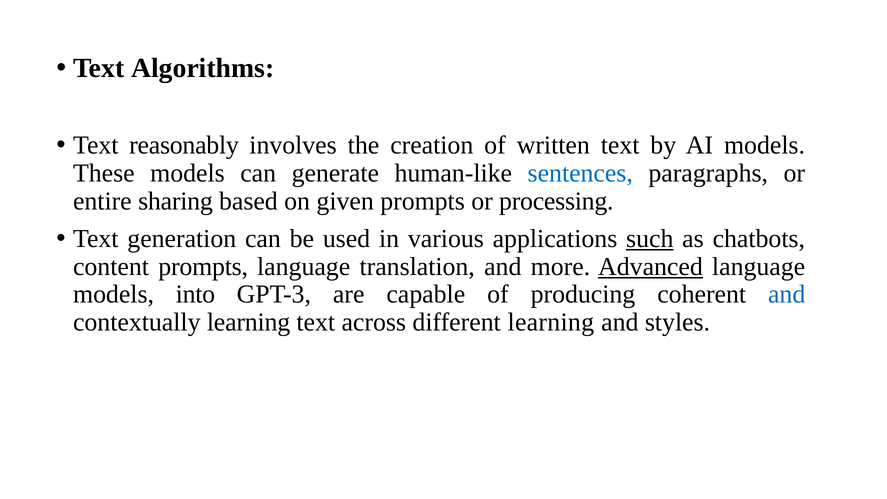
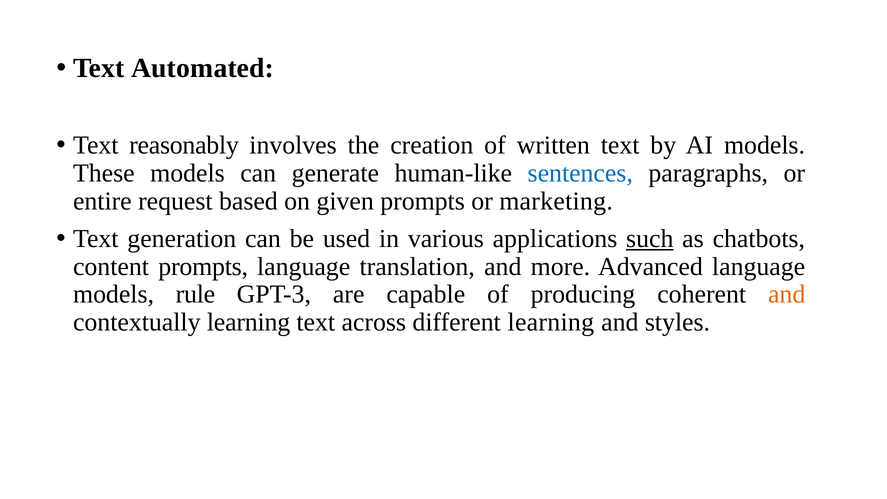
Algorithms: Algorithms -> Automated
sharing: sharing -> request
processing: processing -> marketing
Advanced underline: present -> none
into: into -> rule
and at (787, 294) colour: blue -> orange
